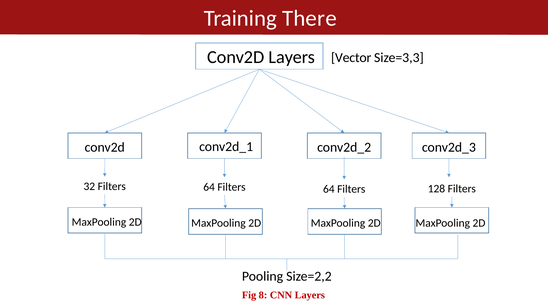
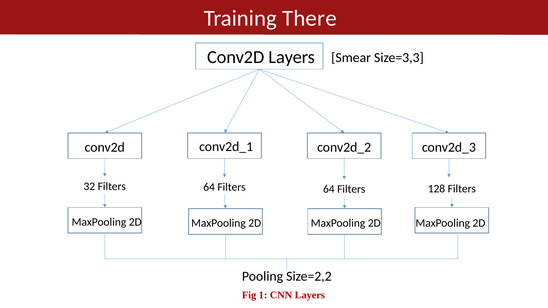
Vector: Vector -> Smear
8: 8 -> 1
